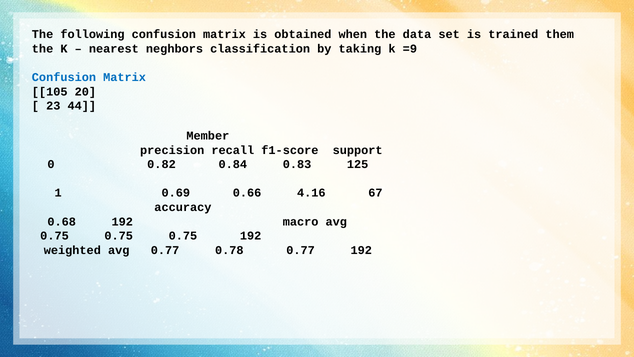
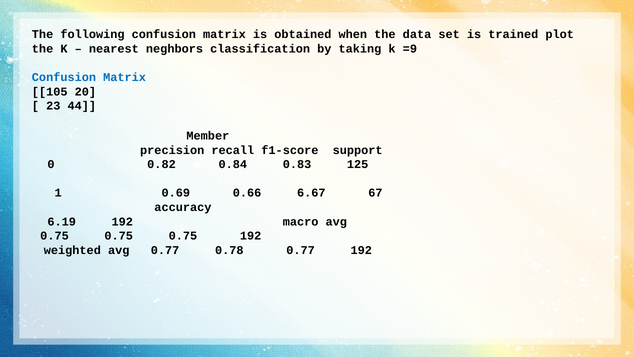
them: them -> plot
4.16: 4.16 -> 6.67
0.68: 0.68 -> 6.19
